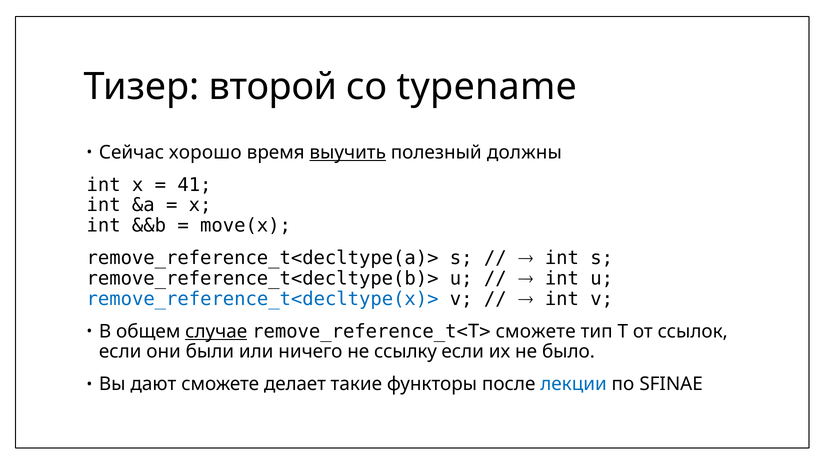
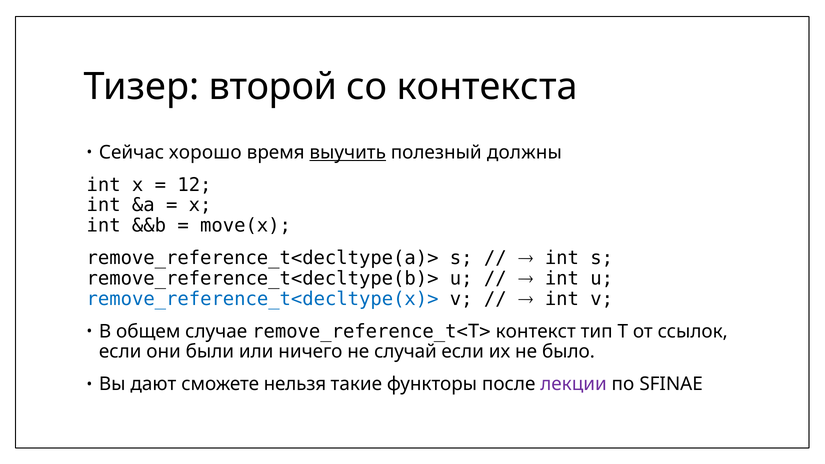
typename: typename -> контекста
41: 41 -> 12
случае underline: present -> none
remove_reference_t<T> сможете: сможете -> контекст
ссылку: ссылку -> случай
делает: делает -> нельзя
лекции colour: blue -> purple
